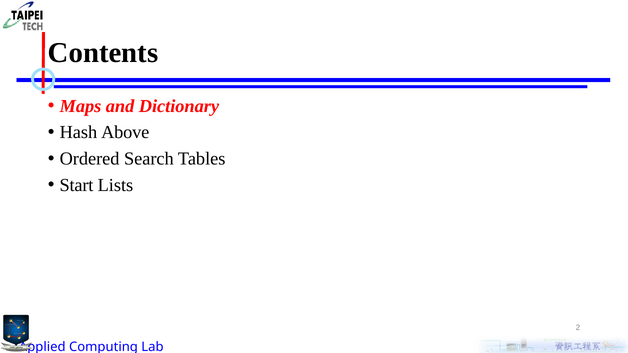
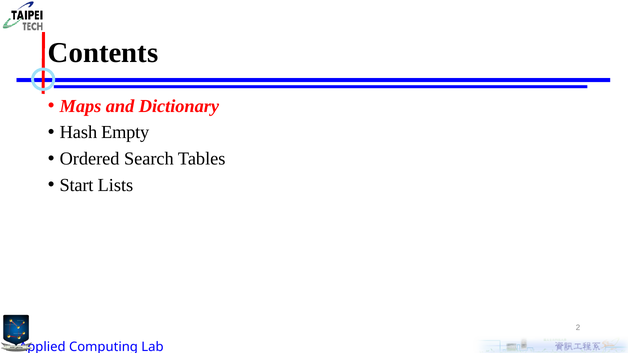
Above: Above -> Empty
